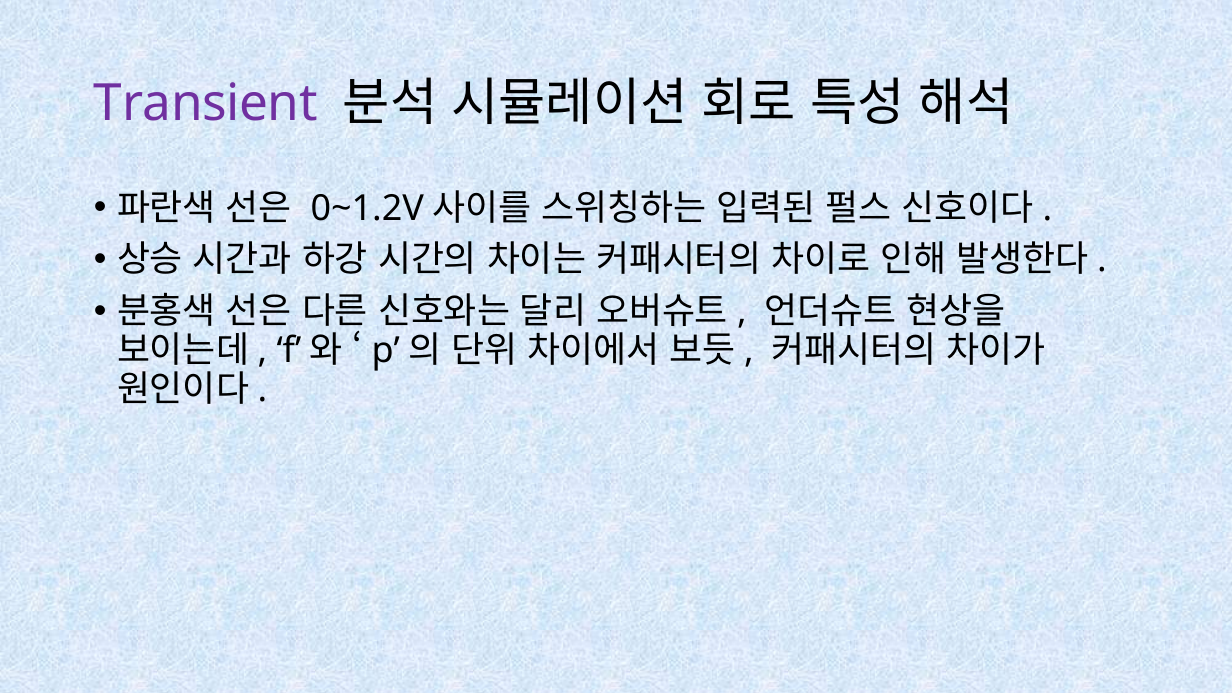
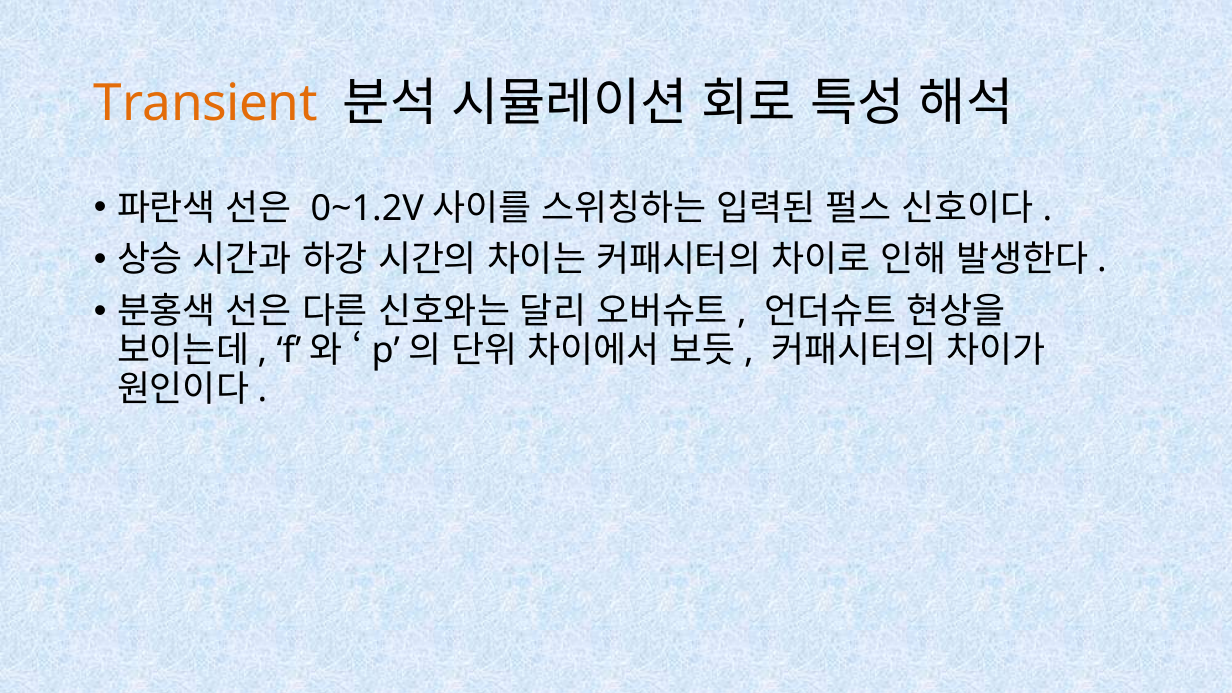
Transient colour: purple -> orange
